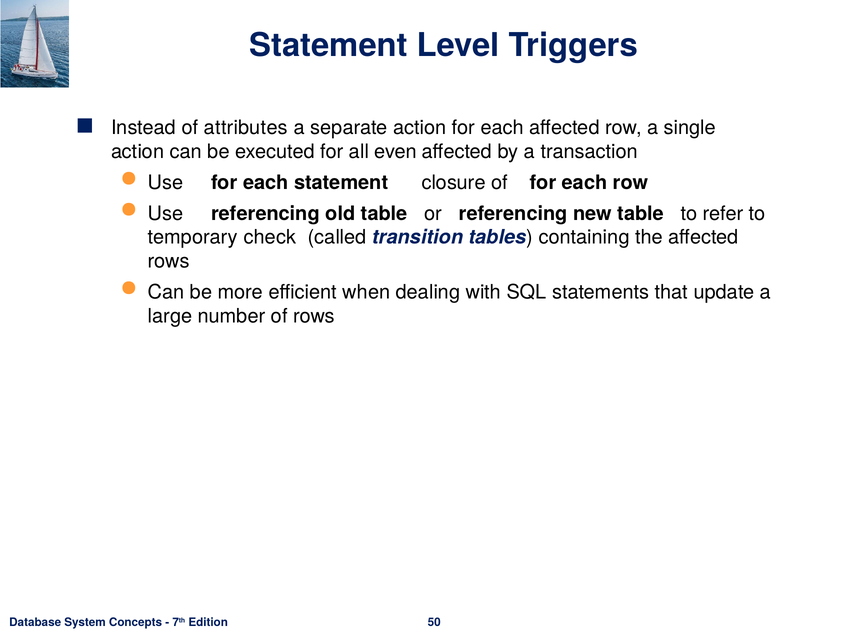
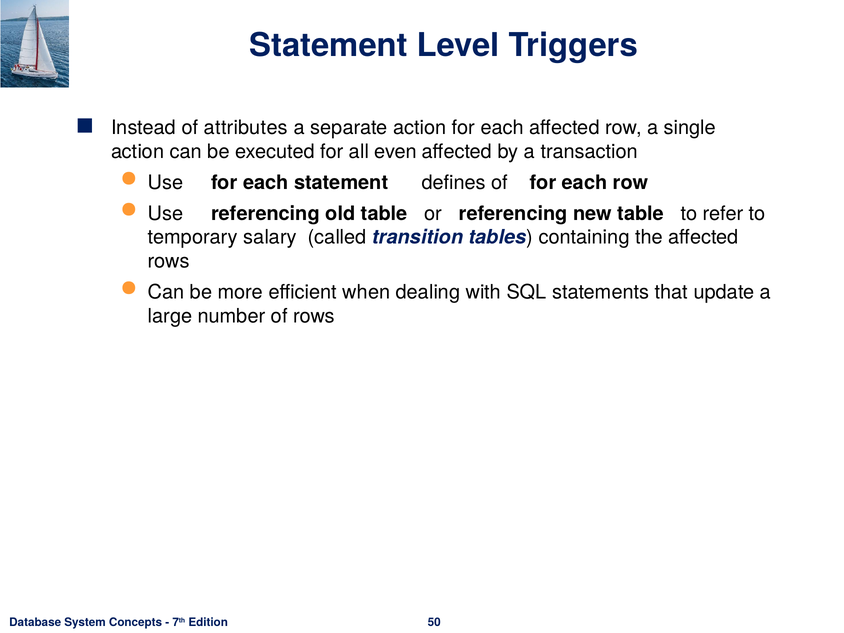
closure: closure -> defines
check: check -> salary
